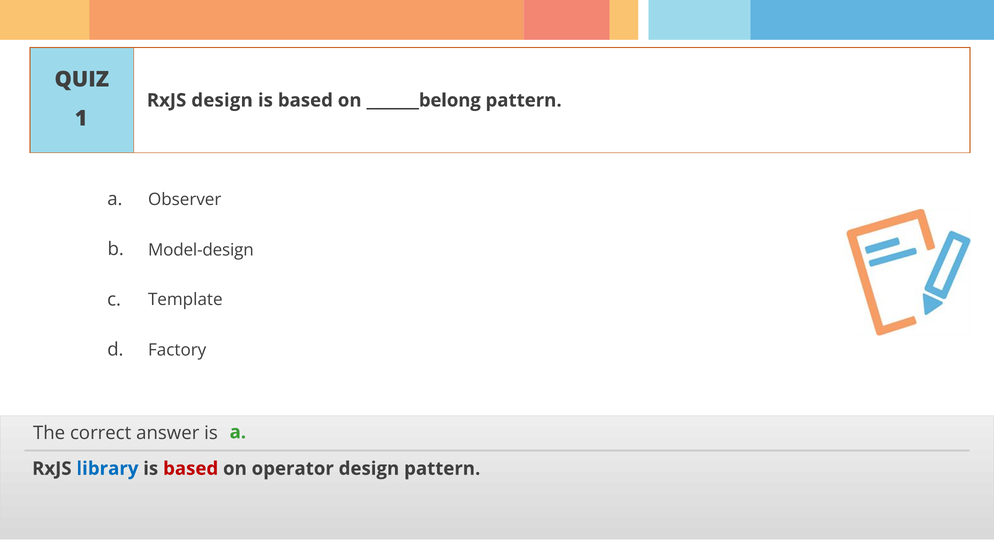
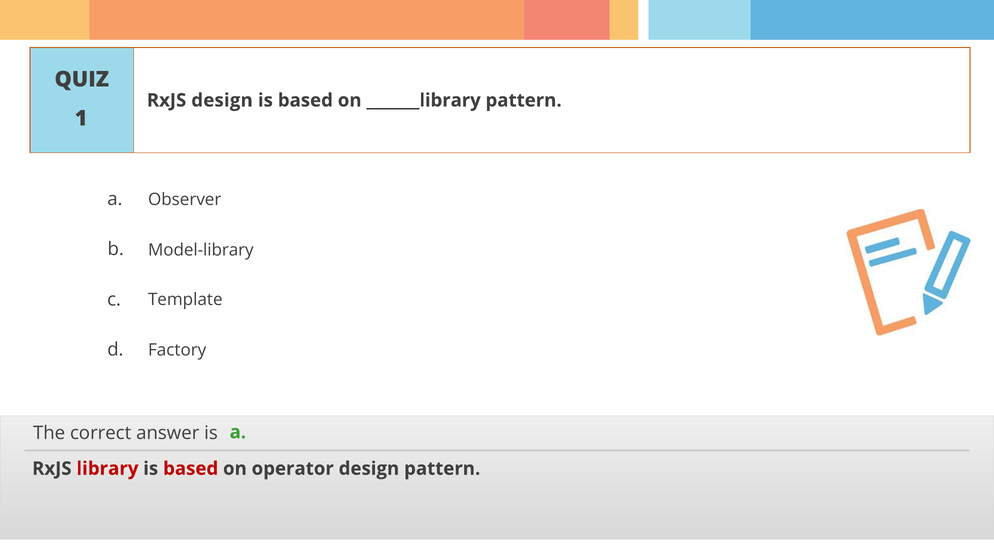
_______belong: _______belong -> _______library
Model-design: Model-design -> Model-library
library colour: blue -> red
